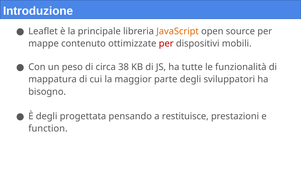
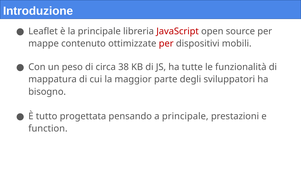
JavaScript colour: orange -> red
È degli: degli -> tutto
a restituisce: restituisce -> principale
